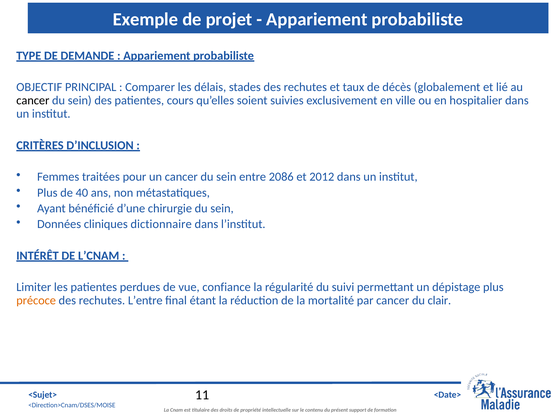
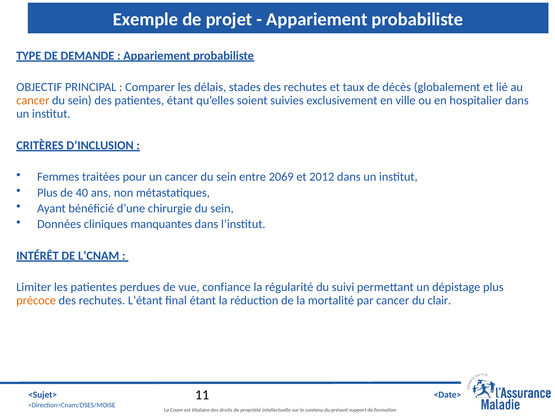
cancer at (33, 101) colour: black -> orange
patientes cours: cours -> étant
2086: 2086 -> 2069
dictionnaire: dictionnaire -> manquantes
L’entre: L’entre -> L’étant
